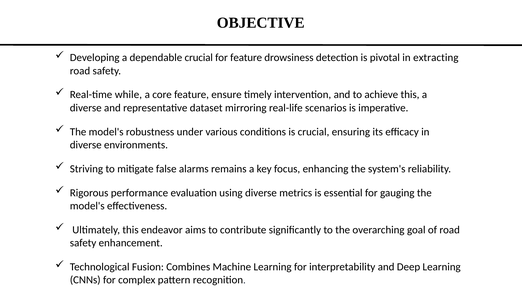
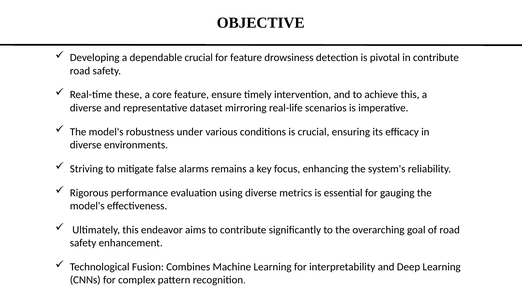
in extracting: extracting -> contribute
while: while -> these
